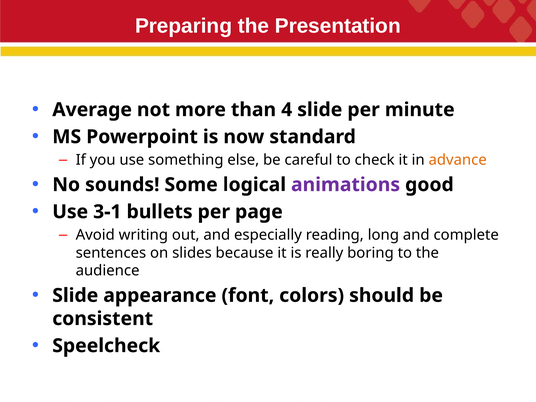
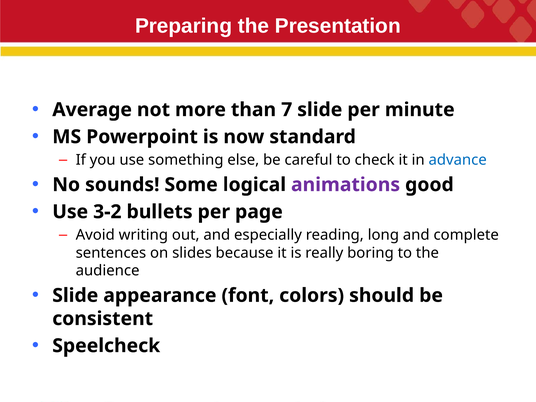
4: 4 -> 7
advance colour: orange -> blue
3-1: 3-1 -> 3-2
